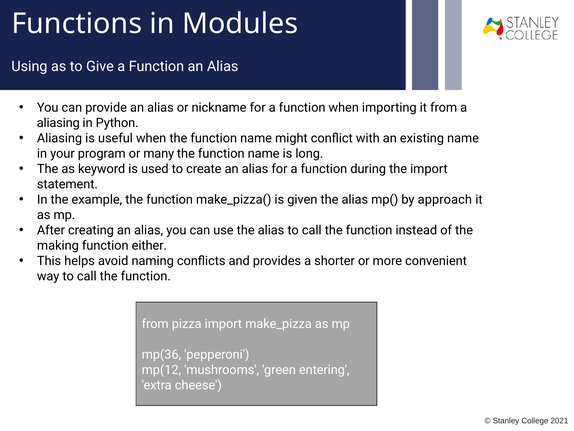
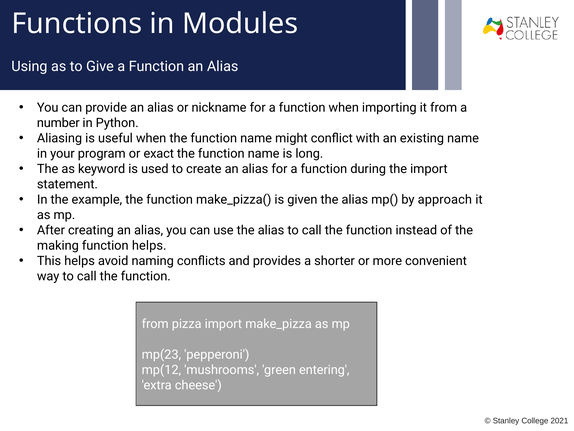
aliasing at (58, 123): aliasing -> number
many: many -> exact
function either: either -> helps
mp(36: mp(36 -> mp(23
